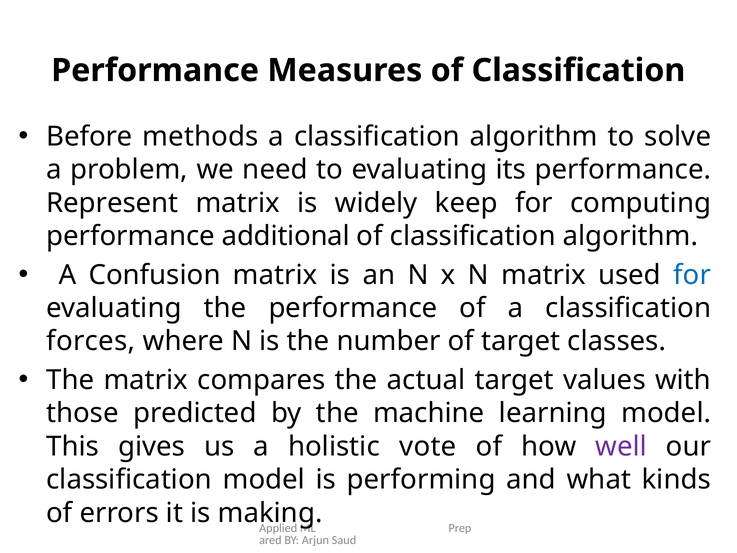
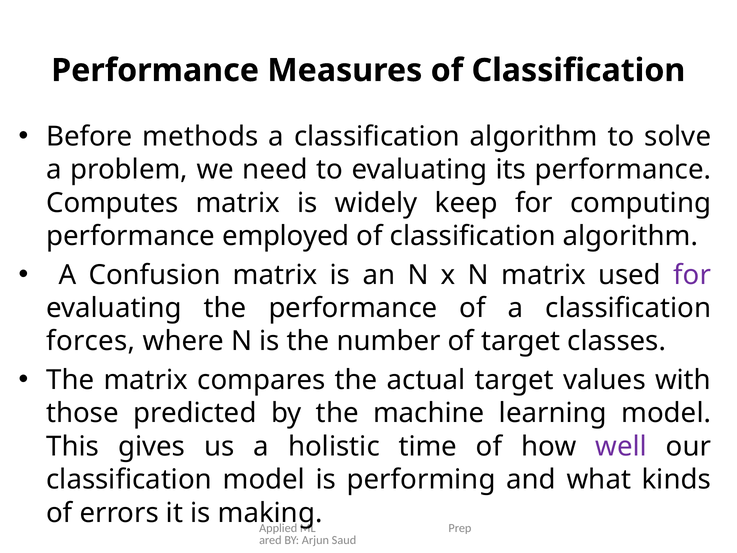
Represent: Represent -> Computes
additional: additional -> employed
for at (692, 275) colour: blue -> purple
vote: vote -> time
